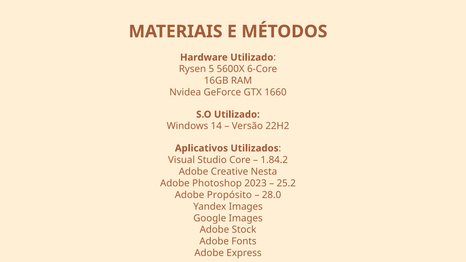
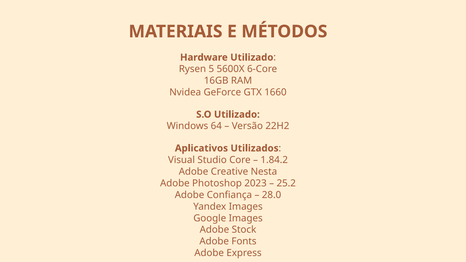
14: 14 -> 64
Propósito: Propósito -> Confiança
